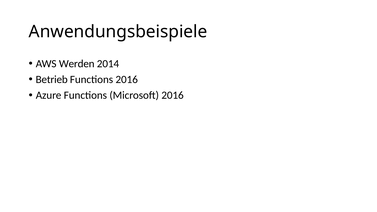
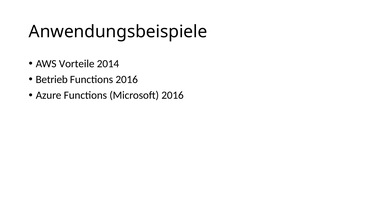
Werden: Werden -> Vorteile
